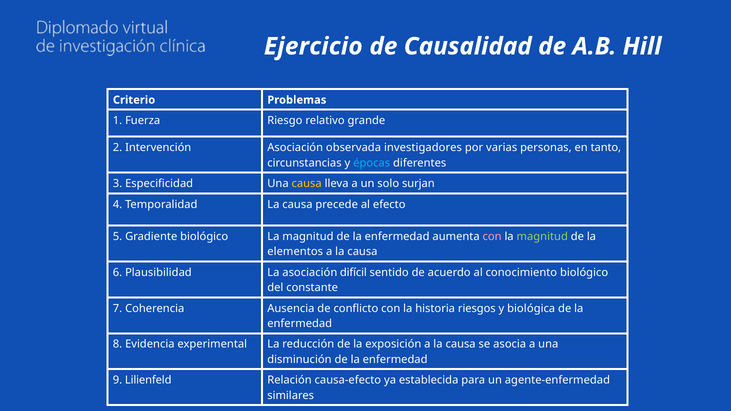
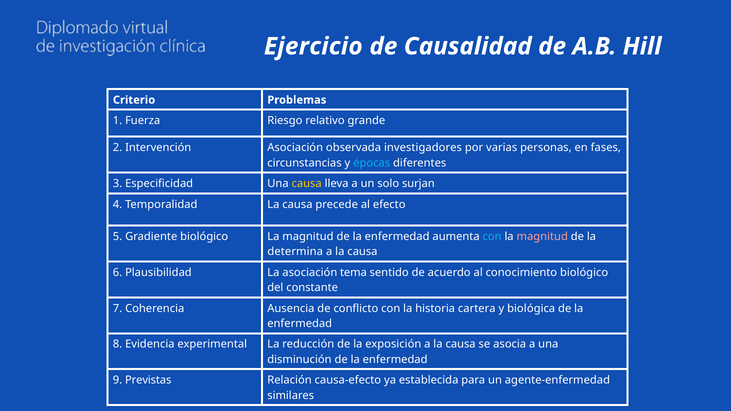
tanto: tanto -> fases
con at (492, 237) colour: pink -> light blue
magnitud at (542, 237) colour: light green -> pink
elementos: elementos -> determina
difícil: difícil -> tema
riesgos: riesgos -> cartera
Lilienfeld: Lilienfeld -> Previstas
